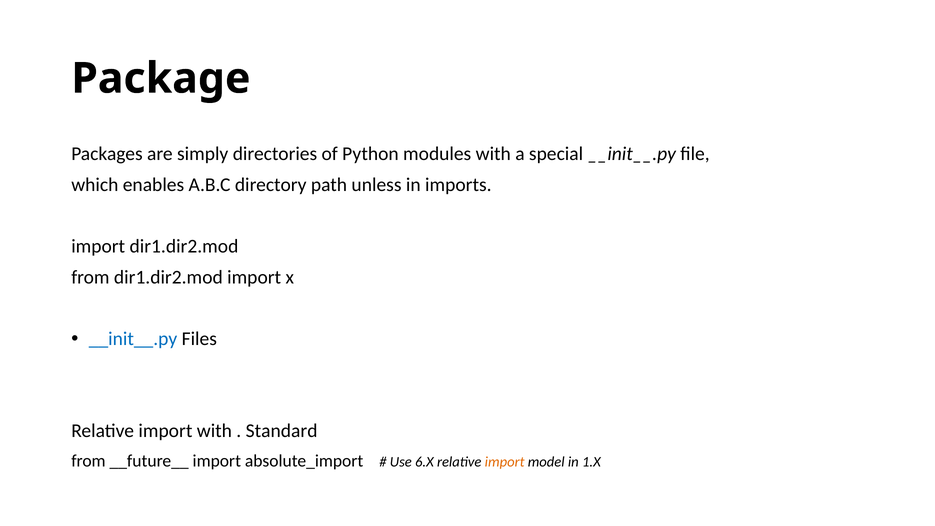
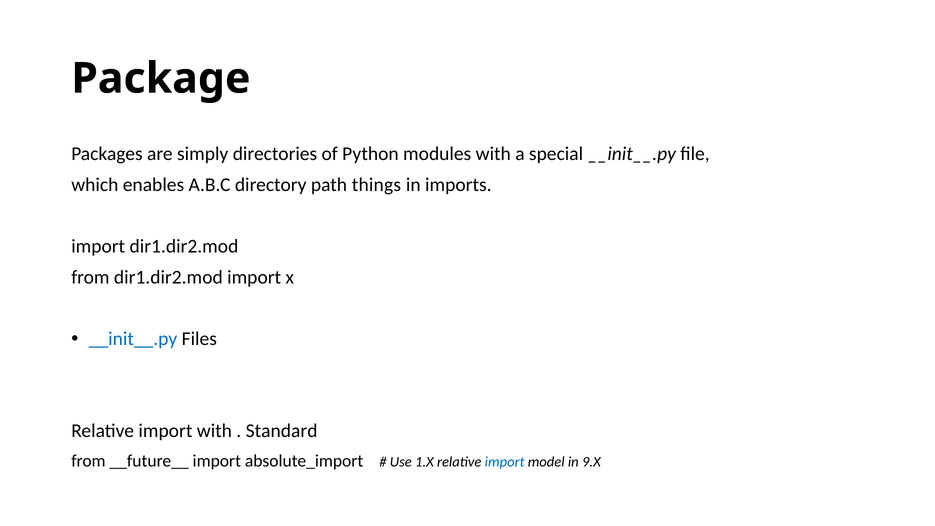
unless: unless -> things
6.X: 6.X -> 1.X
import at (505, 462) colour: orange -> blue
1.X: 1.X -> 9.X
